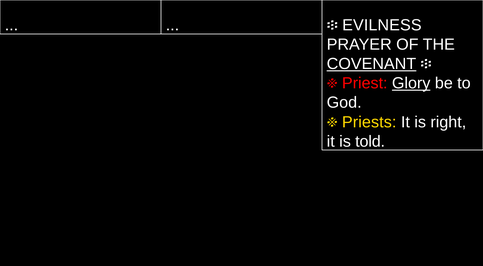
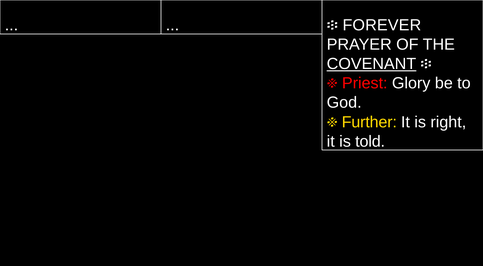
EVILNESS: EVILNESS -> FOREVER
Glory underline: present -> none
Priests: Priests -> Further
